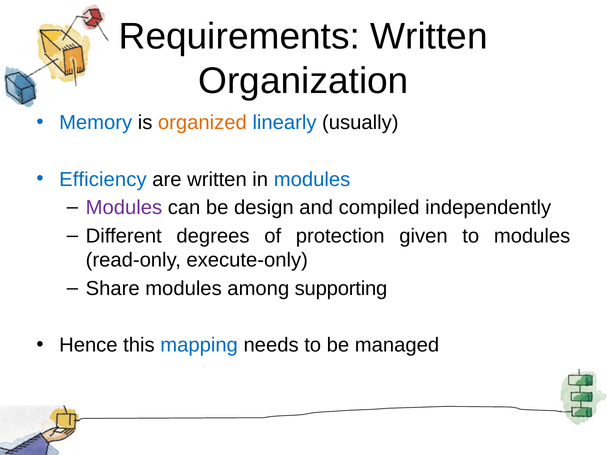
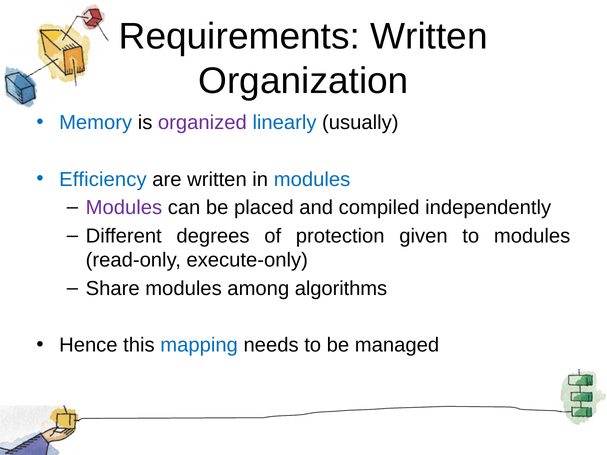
organized colour: orange -> purple
design: design -> placed
supporting: supporting -> algorithms
